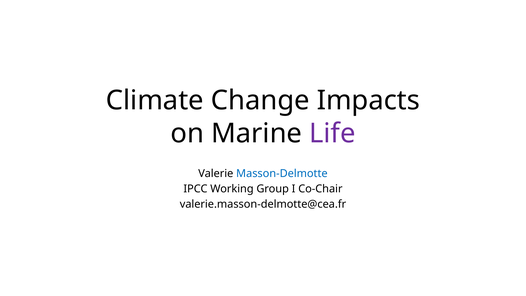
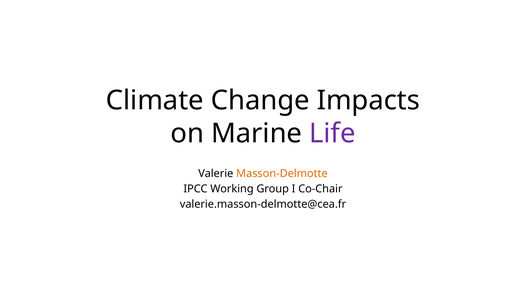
Masson-Delmotte colour: blue -> orange
